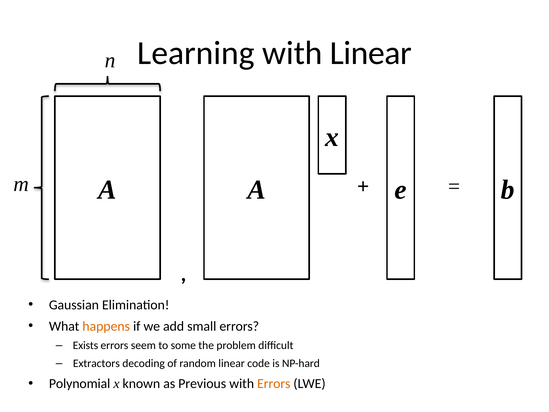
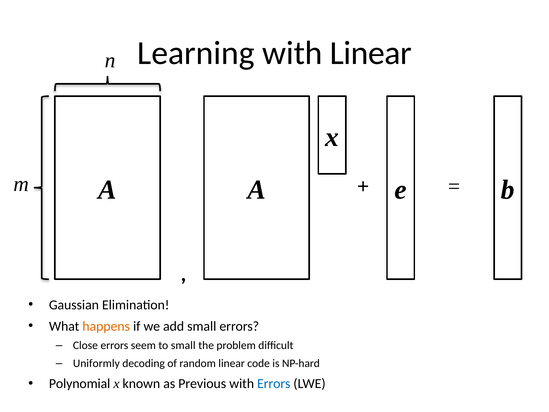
Exists: Exists -> Close
to some: some -> small
Extractors: Extractors -> Uniformly
Errors at (274, 383) colour: orange -> blue
